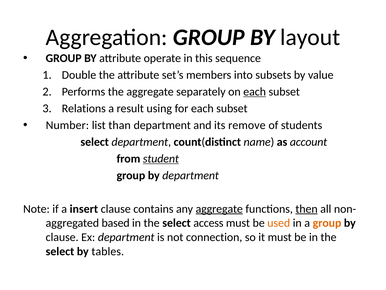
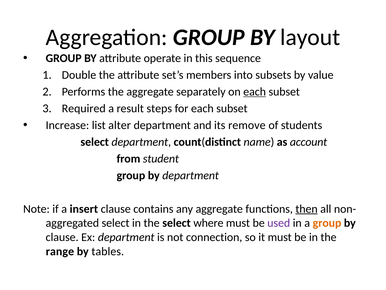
Relations: Relations -> Required
using: using -> steps
Number: Number -> Increase
than: than -> alter
student underline: present -> none
aggregate at (219, 209) underline: present -> none
aggregated based: based -> select
access: access -> where
used colour: orange -> purple
select at (60, 251): select -> range
